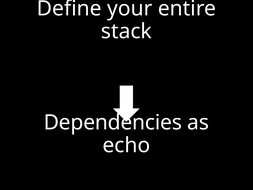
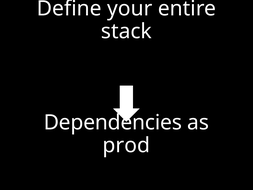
echo: echo -> prod
